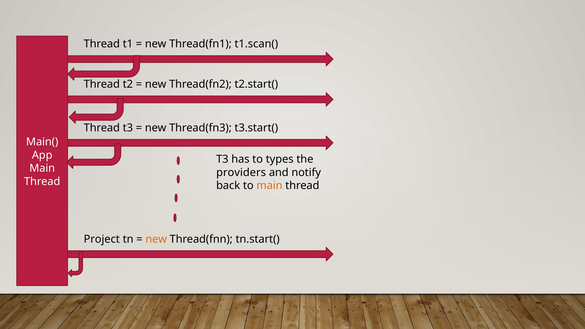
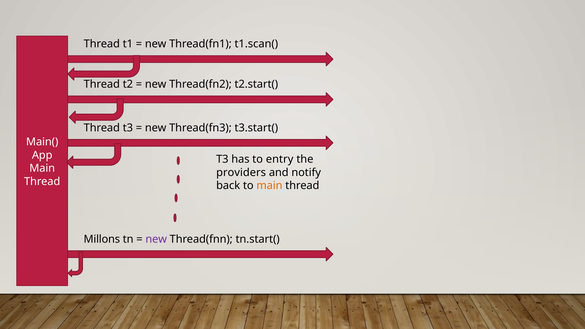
types: types -> entry
Project: Project -> Millons
new at (156, 239) colour: orange -> purple
